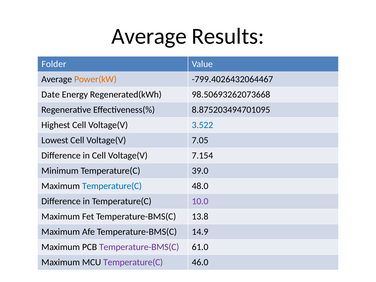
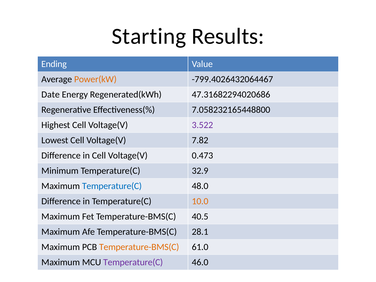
Average at (149, 36): Average -> Starting
Folder: Folder -> Ending
98.50693262073668: 98.50693262073668 -> 47.31682294020686
8.875203494701095: 8.875203494701095 -> 7.058232165448800
3.522 colour: blue -> purple
7.05: 7.05 -> 7.82
7.154: 7.154 -> 0.473
39.0: 39.0 -> 32.9
10.0 colour: purple -> orange
13.8: 13.8 -> 40.5
14.9: 14.9 -> 28.1
Temperature-BMS(C at (139, 247) colour: purple -> orange
